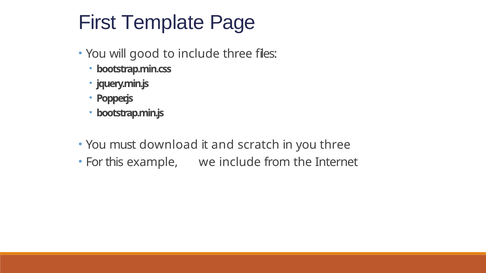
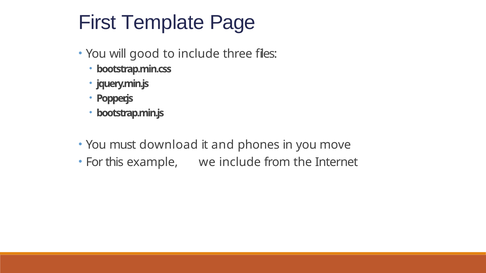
scratch: scratch -> phones
you three: three -> move
